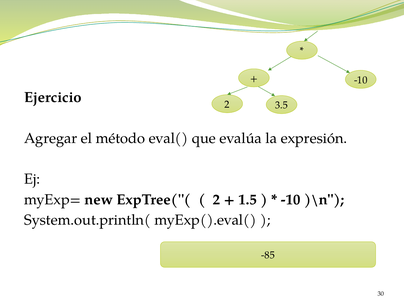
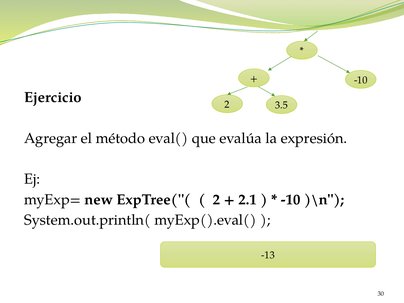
1.5: 1.5 -> 2.1
-85: -85 -> -13
